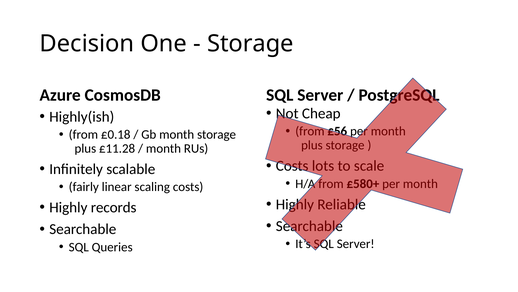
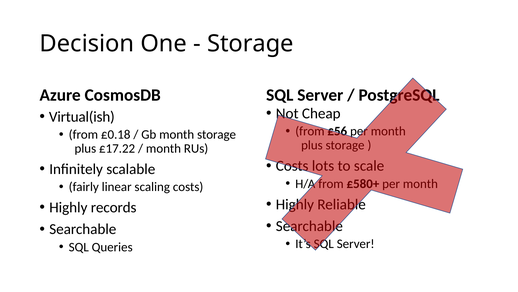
Highly(ish: Highly(ish -> Virtual(ish
£11.28: £11.28 -> £17.22
